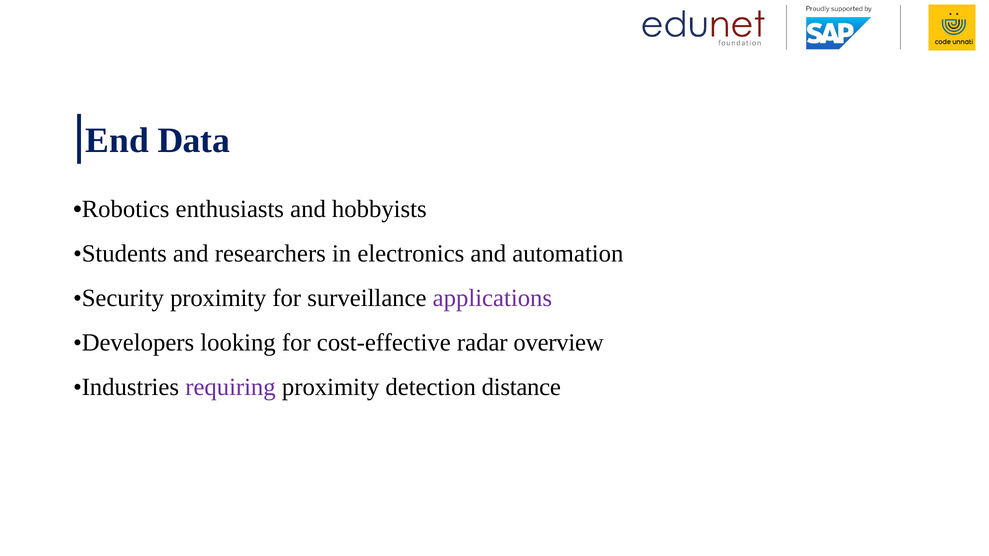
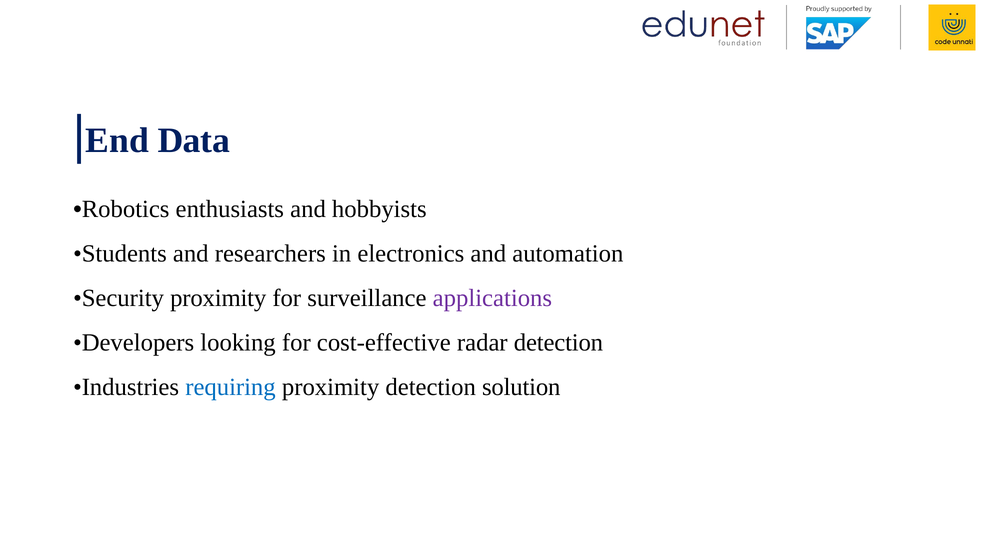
radar overview: overview -> detection
requiring colour: purple -> blue
distance: distance -> solution
